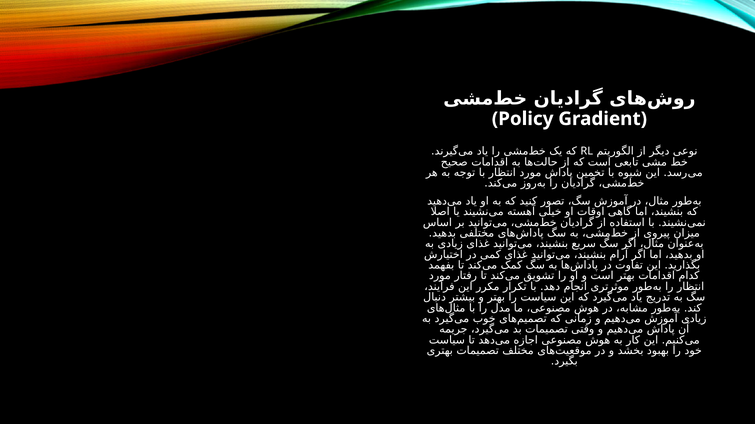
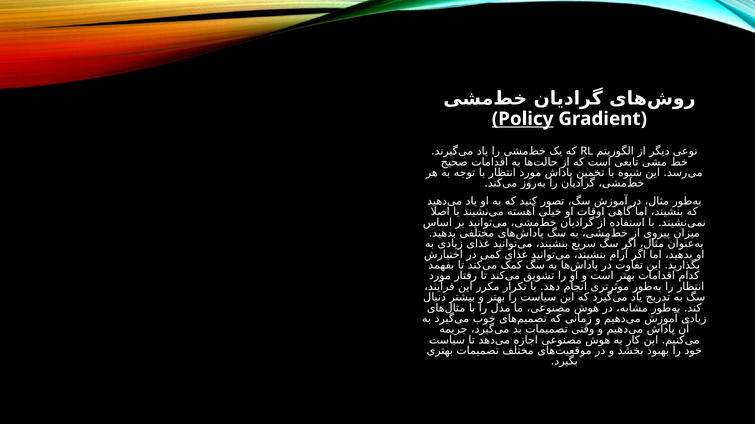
Policy underline: none -> present
